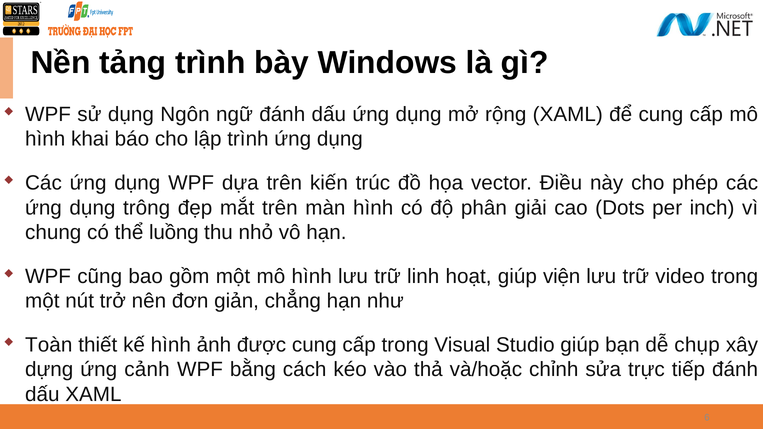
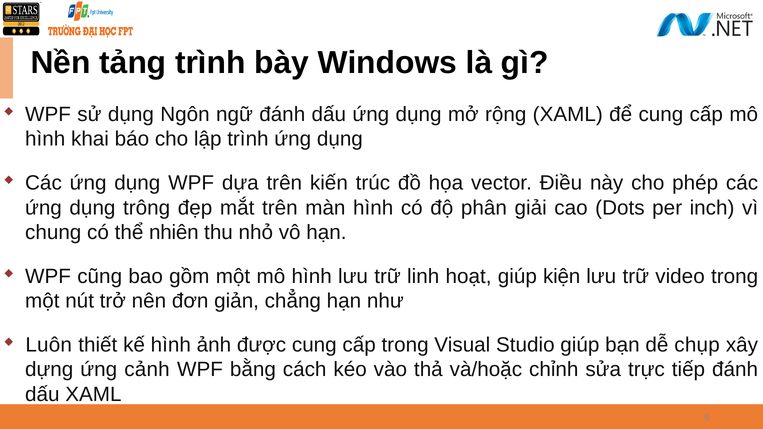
luồng: luồng -> nhiên
viện: viện -> kiện
Toàn: Toàn -> Luôn
